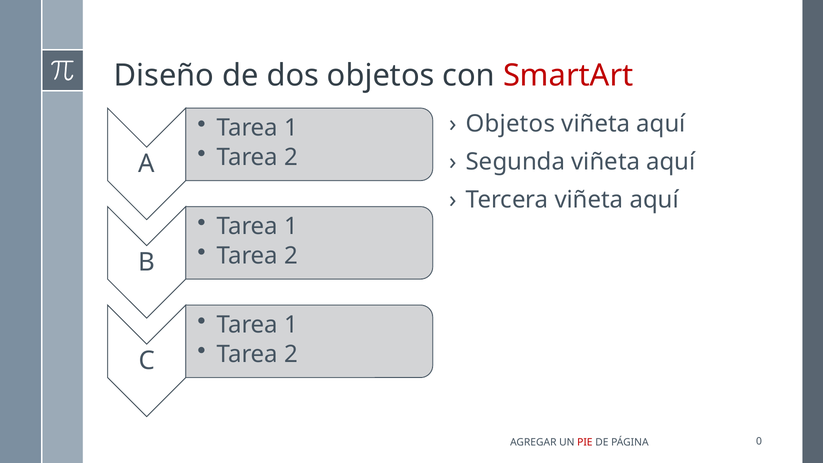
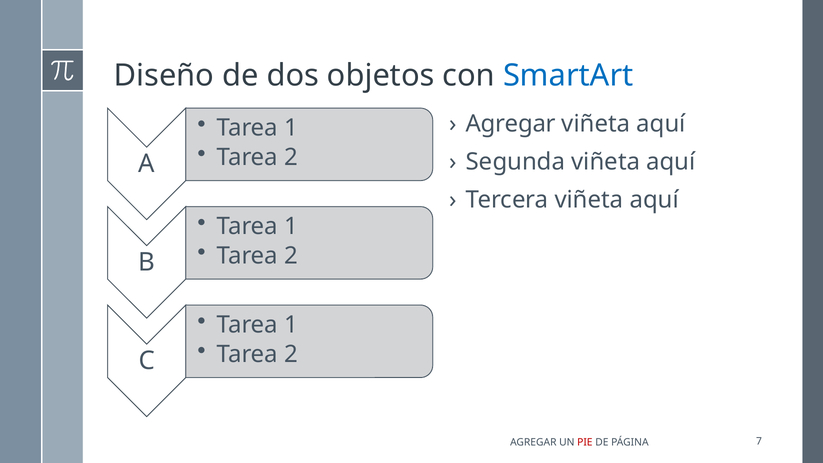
SmartArt colour: red -> blue
Objetos at (510, 124): Objetos -> Agregar
0: 0 -> 7
